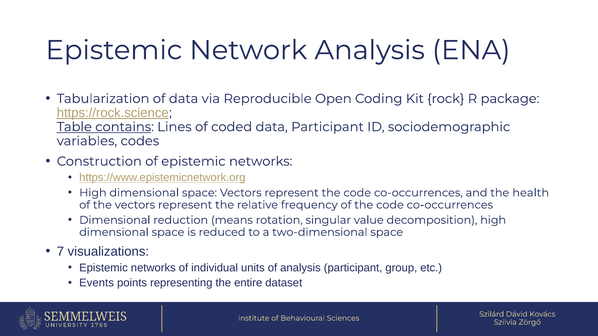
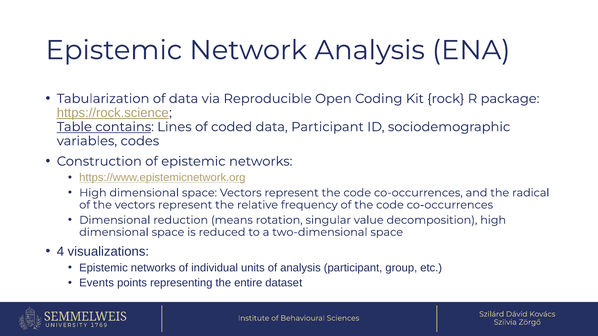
health: health -> radical
7: 7 -> 4
